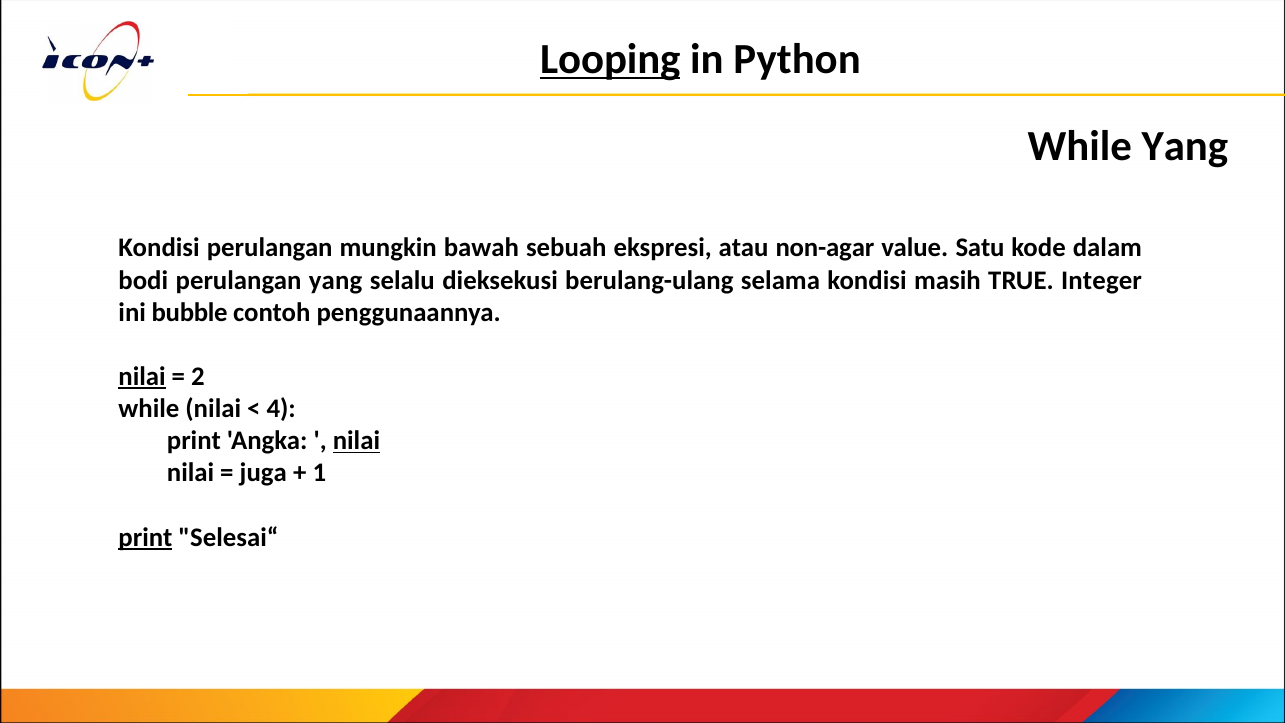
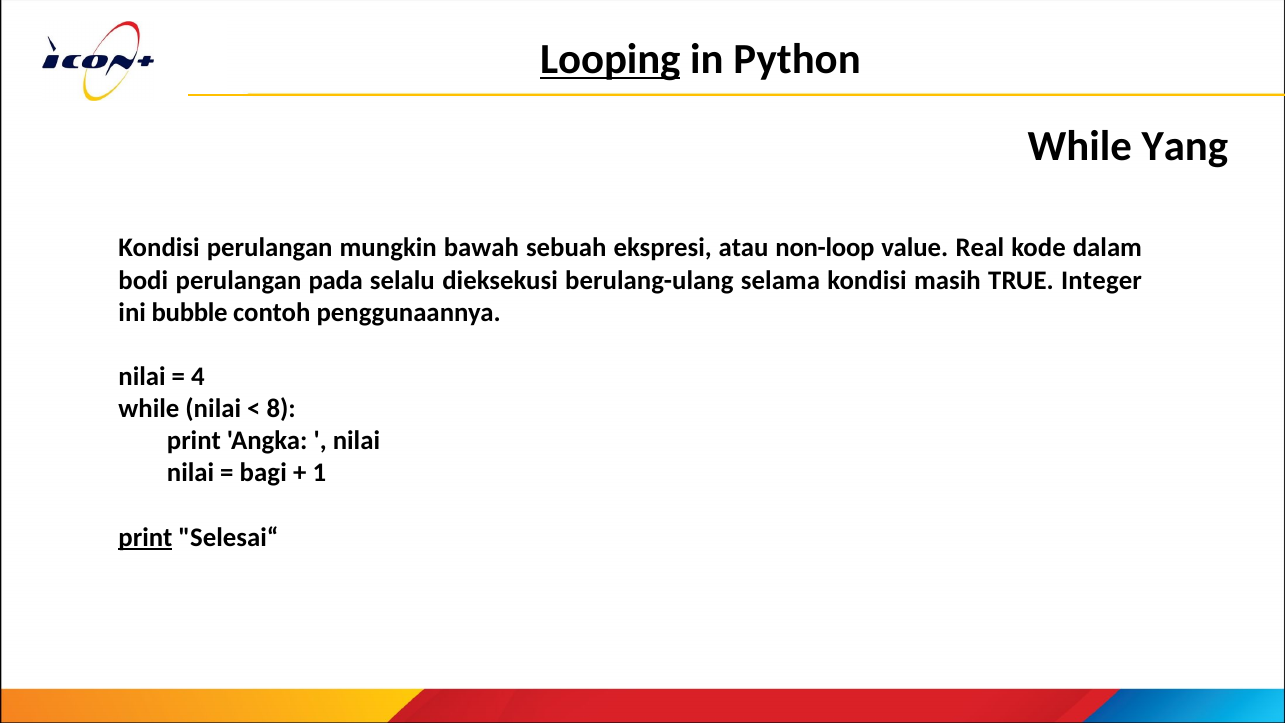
non-agar: non-agar -> non-loop
Satu: Satu -> Real
perulangan yang: yang -> pada
nilai at (142, 377) underline: present -> none
2: 2 -> 4
4: 4 -> 8
nilai at (356, 441) underline: present -> none
juga: juga -> bagi
